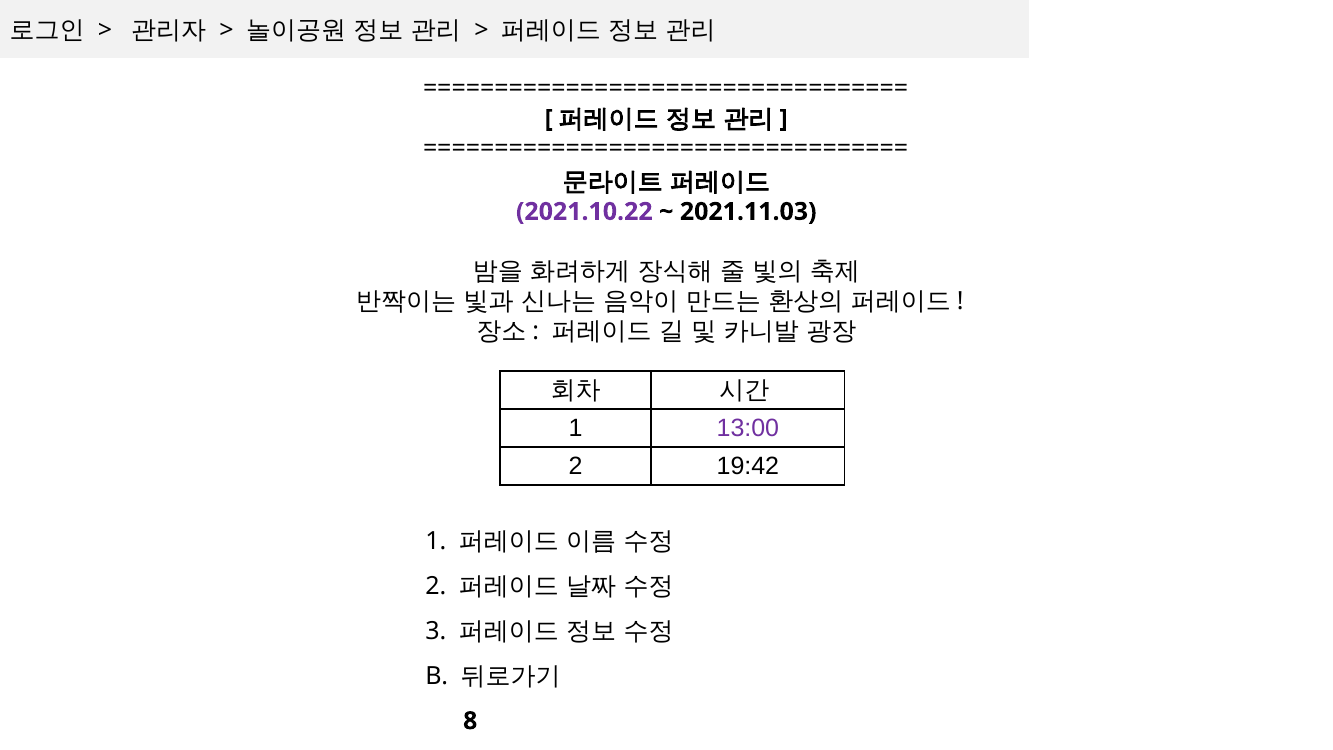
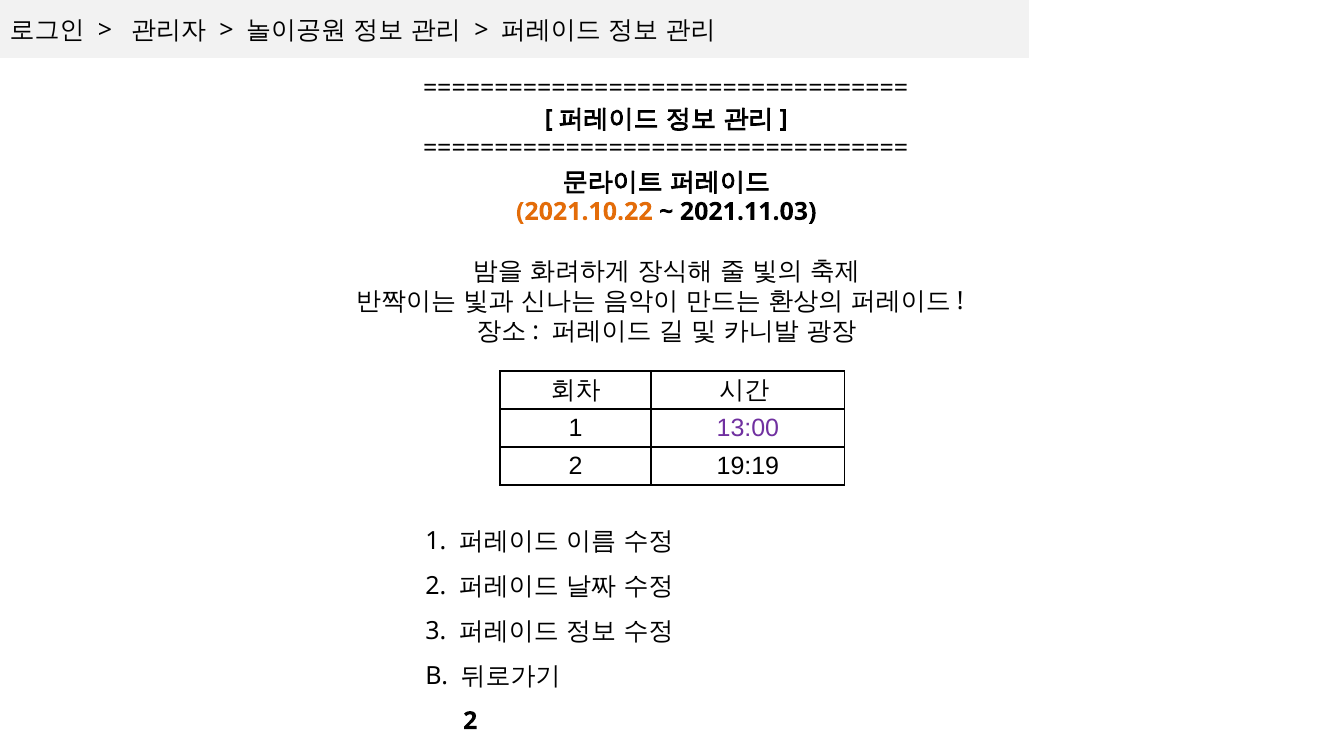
2021.10.22 colour: purple -> orange
19:42: 19:42 -> 19:19
8 at (470, 721): 8 -> 2
